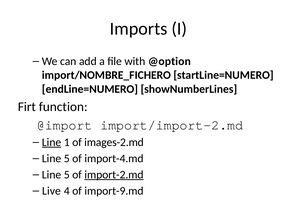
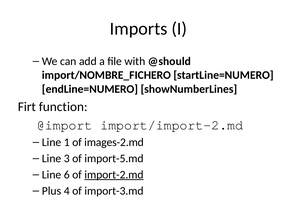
@option: @option -> @should
Line at (52, 142) underline: present -> none
5 at (67, 158): 5 -> 3
import-4.md: import-4.md -> import-5.md
5 at (67, 174): 5 -> 6
Live: Live -> Plus
import-9.md: import-9.md -> import-3.md
